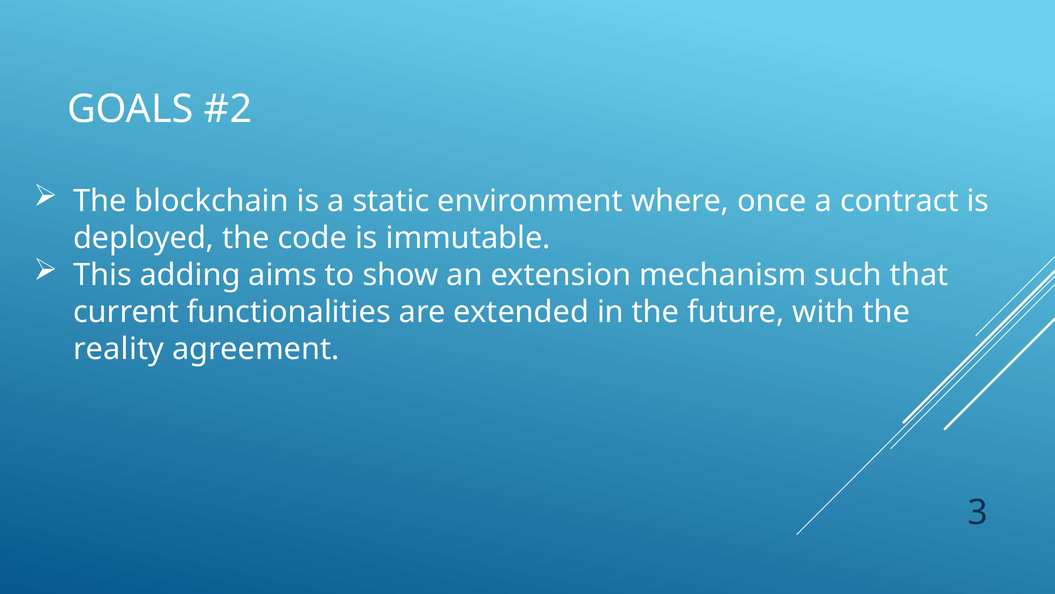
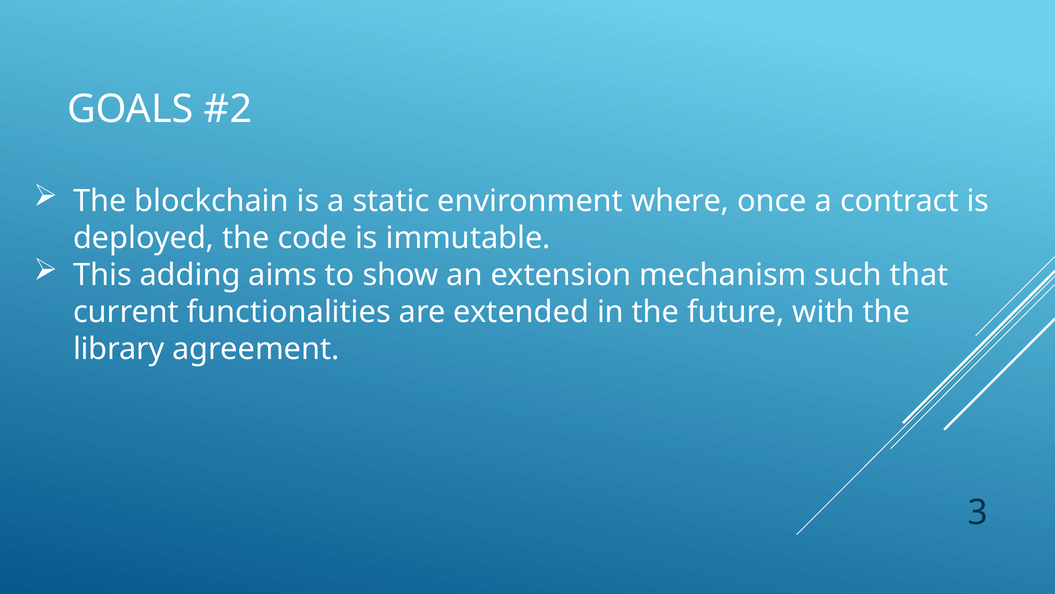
reality: reality -> library
